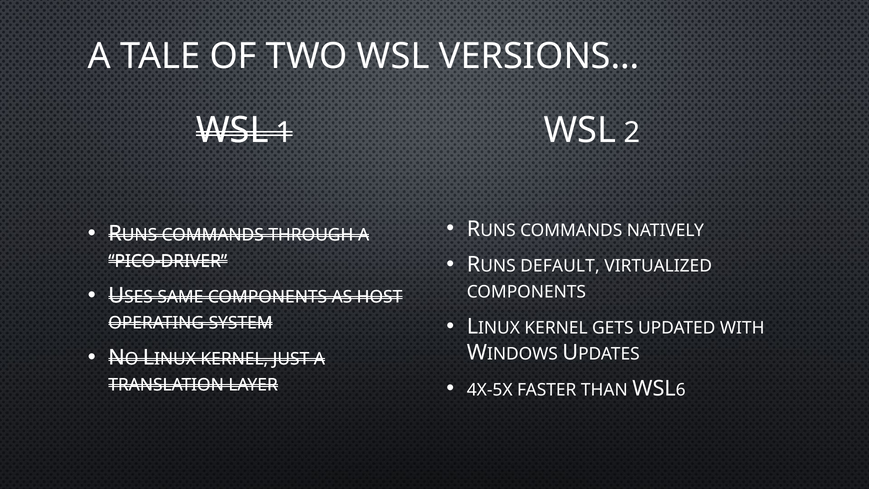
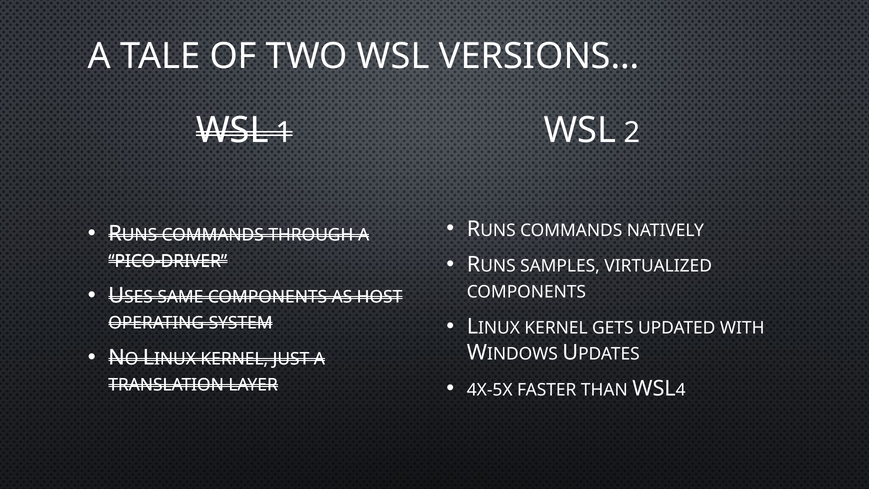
DEFAULT: DEFAULT -> SAMPLES
6: 6 -> 4
